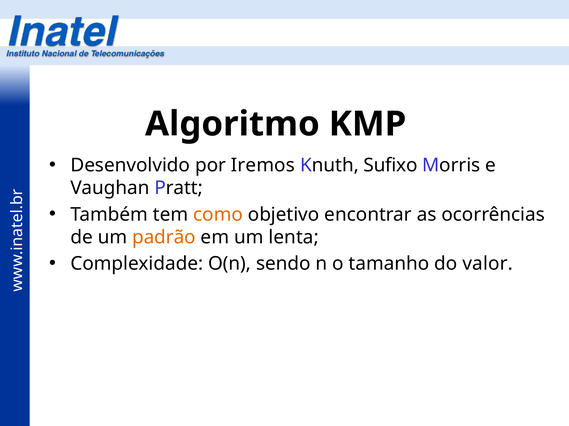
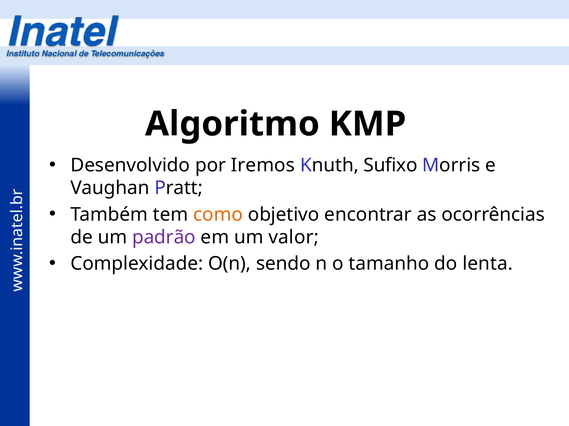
padrão colour: orange -> purple
lenta: lenta -> valor
valor: valor -> lenta
